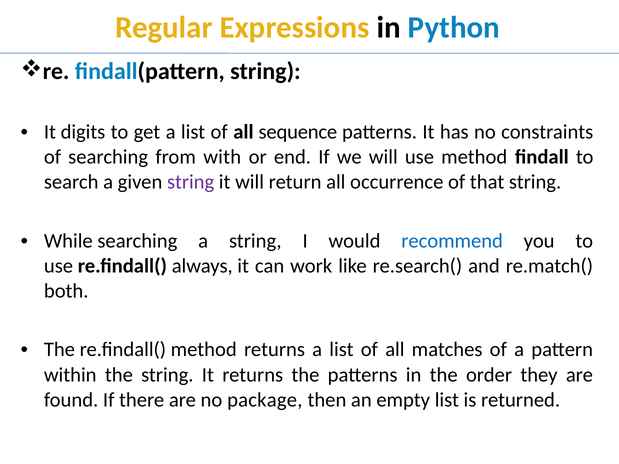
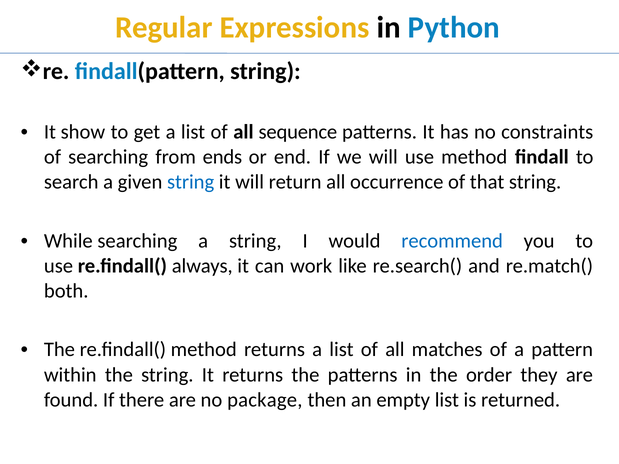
digits: digits -> show
with: with -> ends
string at (191, 182) colour: purple -> blue
